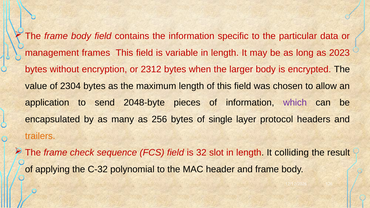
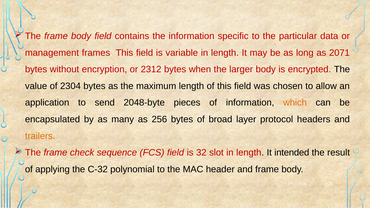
2023: 2023 -> 2071
which colour: purple -> orange
single: single -> broad
colliding: colliding -> intended
